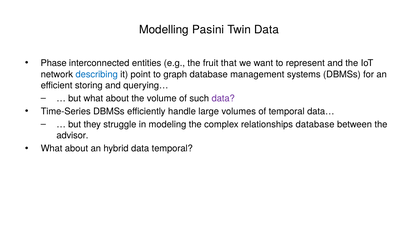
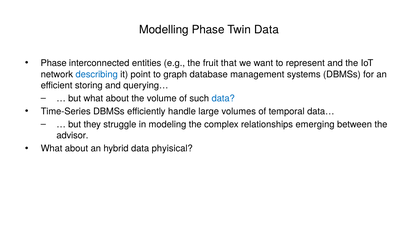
Modelling Pasini: Pasini -> Phase
data at (223, 98) colour: purple -> blue
relationships database: database -> emerging
data temporal: temporal -> phyisical
